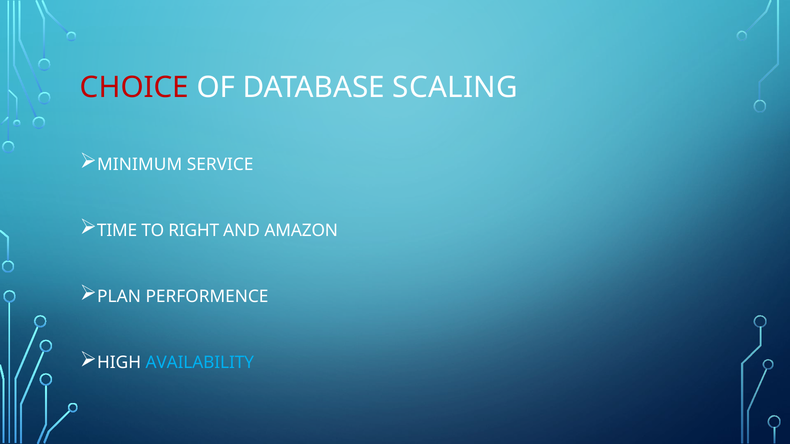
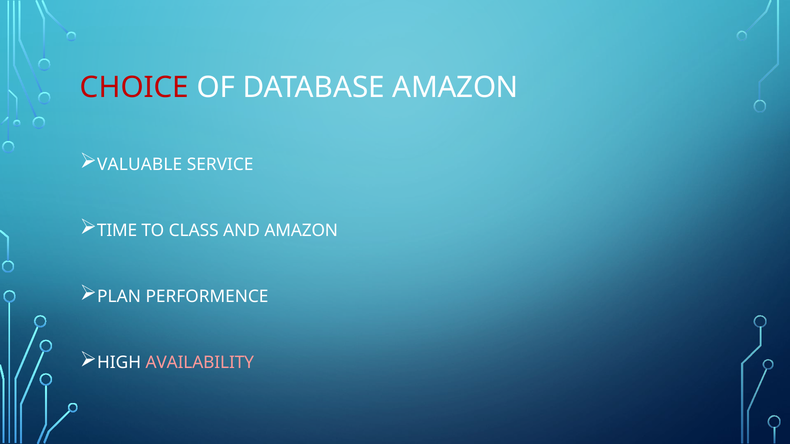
DATABASE SCALING: SCALING -> AMAZON
MINIMUM: MINIMUM -> VALUABLE
RIGHT: RIGHT -> CLASS
AVAILABILITY colour: light blue -> pink
